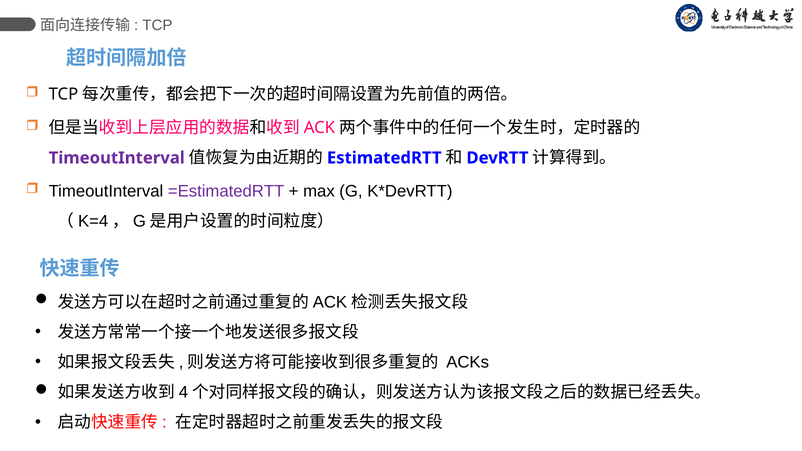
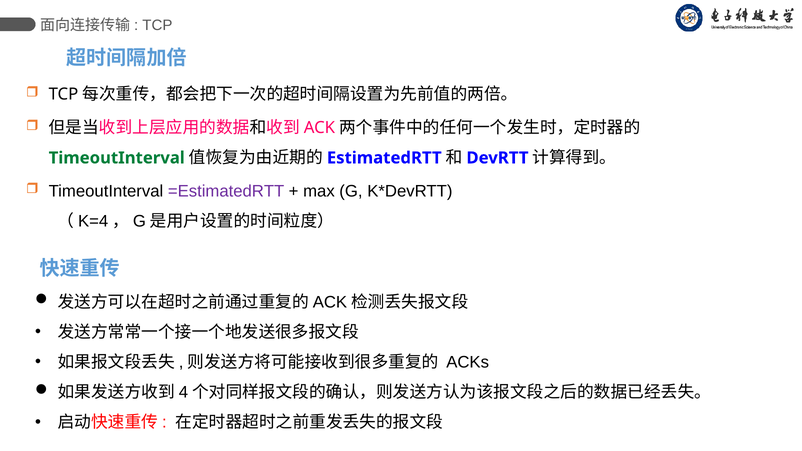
TimeoutInterval at (117, 158) colour: purple -> green
